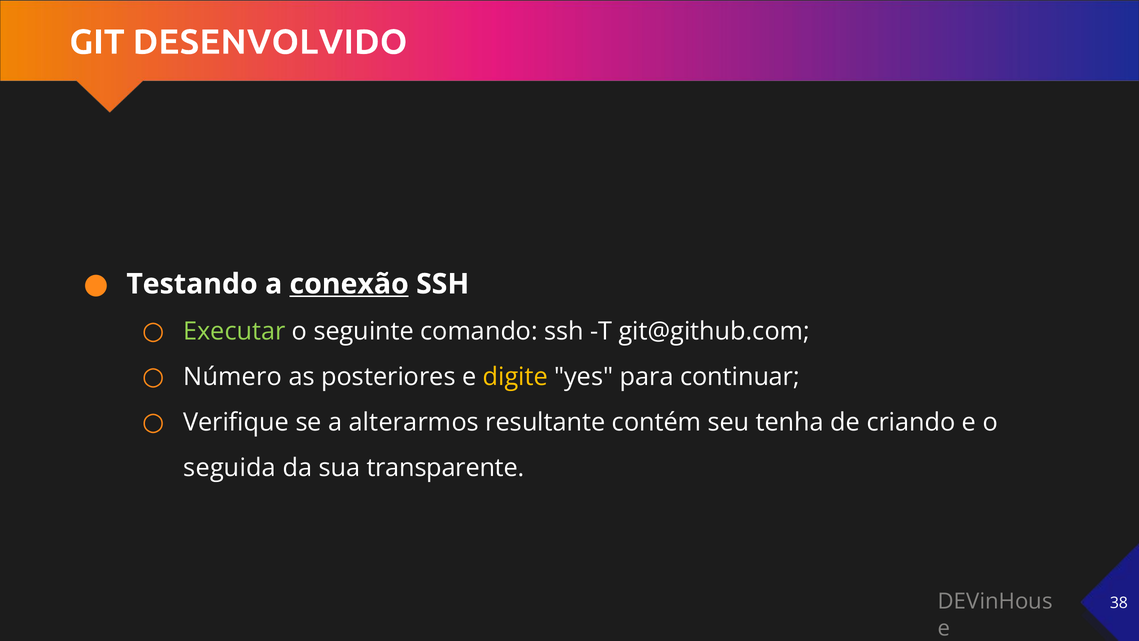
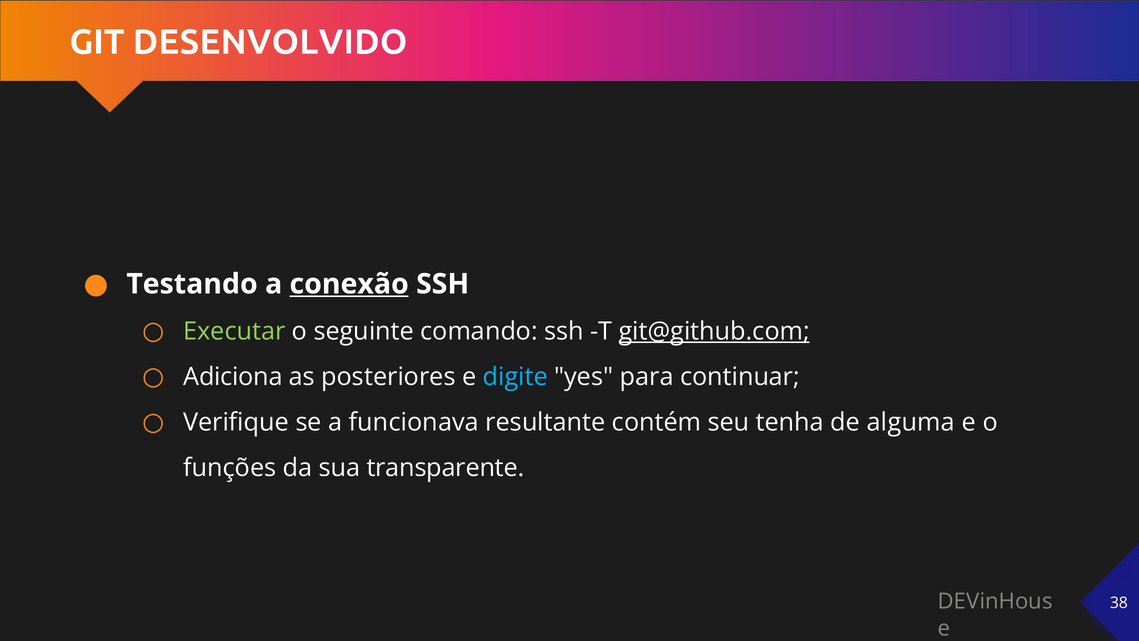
git@github.com underline: none -> present
Número: Número -> Adiciona
digite colour: yellow -> light blue
alterarmos: alterarmos -> funcionava
criando: criando -> alguma
seguida: seguida -> funções
